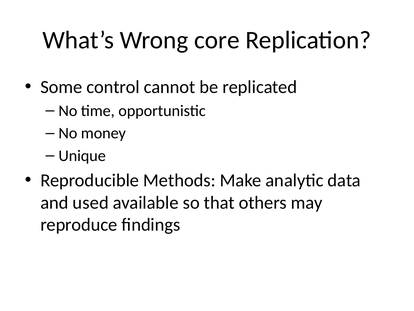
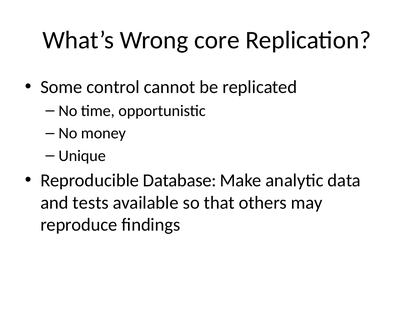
Methods: Methods -> Database
used: used -> tests
